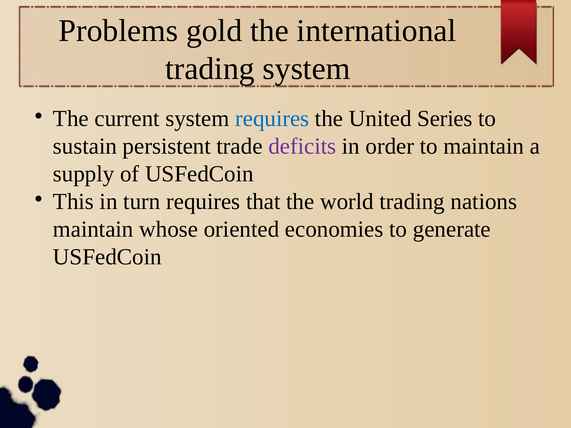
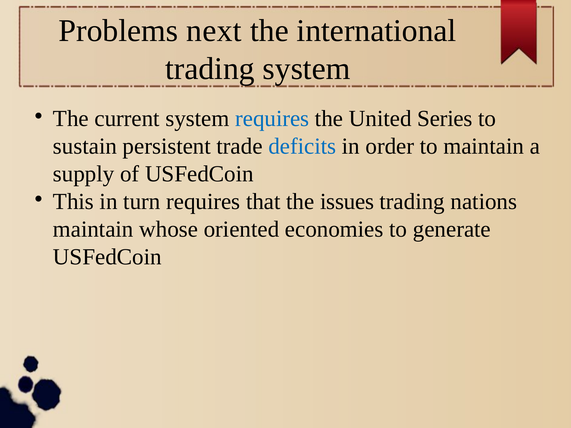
gold: gold -> next
deficits colour: purple -> blue
world: world -> issues
